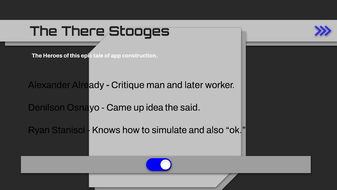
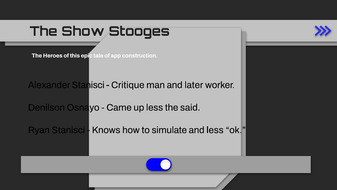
There: There -> Show
Alexander Already: Already -> Stanisci
up idea: idea -> less
and also: also -> less
